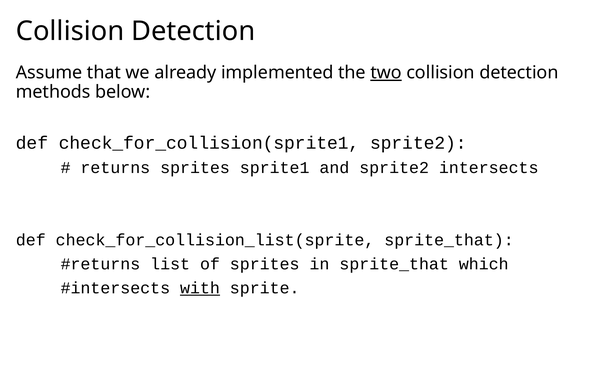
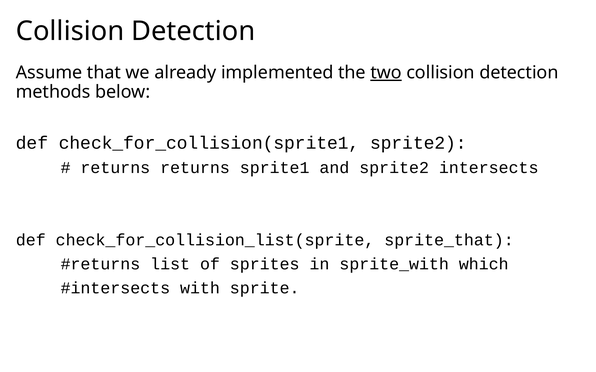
returns sprites: sprites -> returns
in sprite_that: sprite_that -> sprite_with
with underline: present -> none
